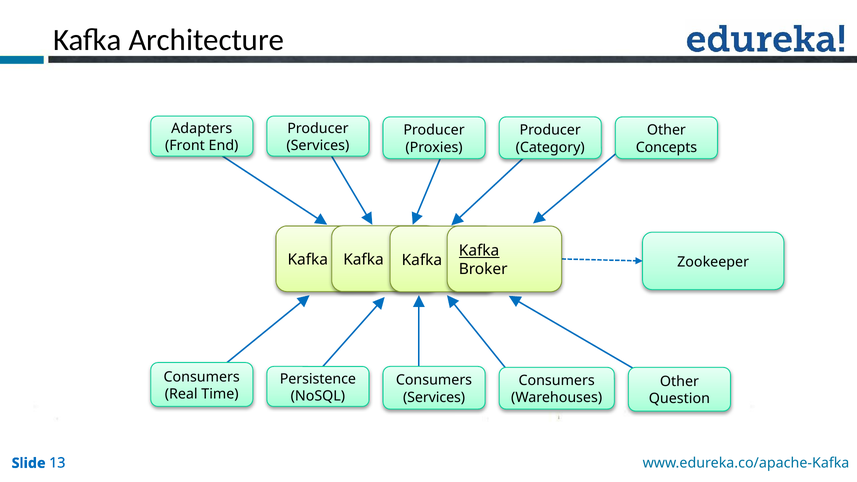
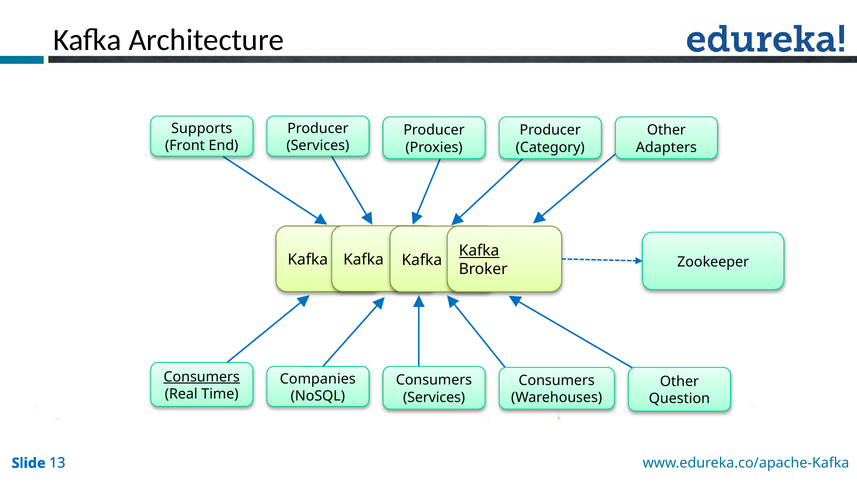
Adapters: Adapters -> Supports
Concepts: Concepts -> Adapters
Consumers at (202, 377) underline: none -> present
Persistence: Persistence -> Companies
